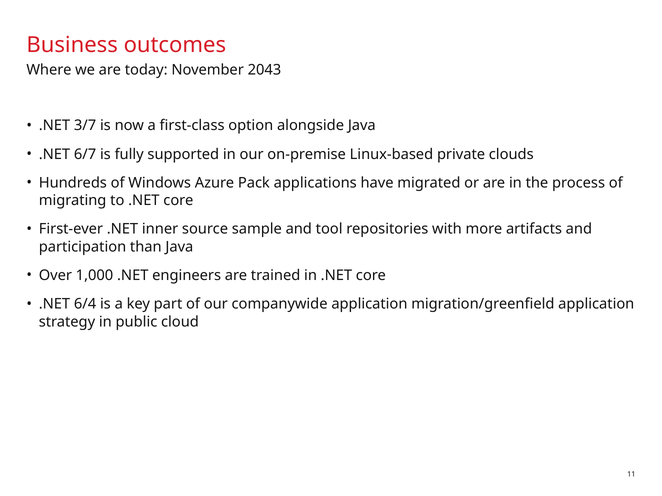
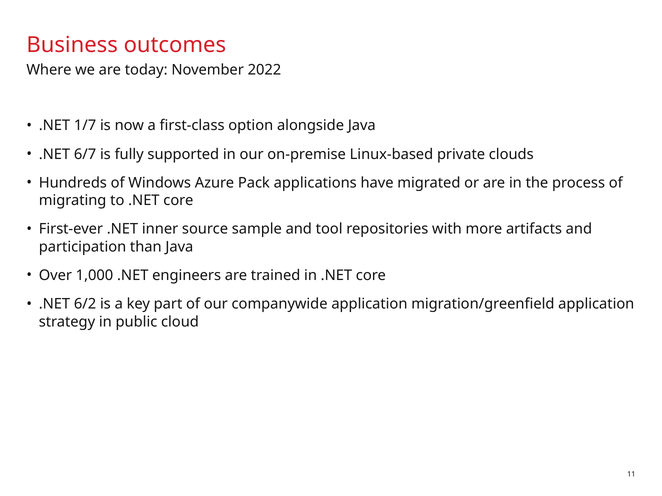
2043: 2043 -> 2022
3/7: 3/7 -> 1/7
6/4: 6/4 -> 6/2
